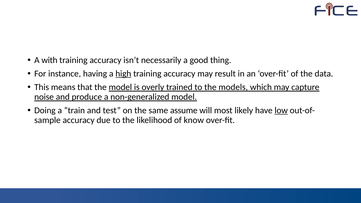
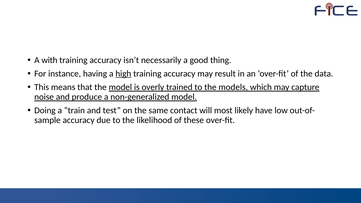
assume: assume -> contact
low underline: present -> none
know: know -> these
